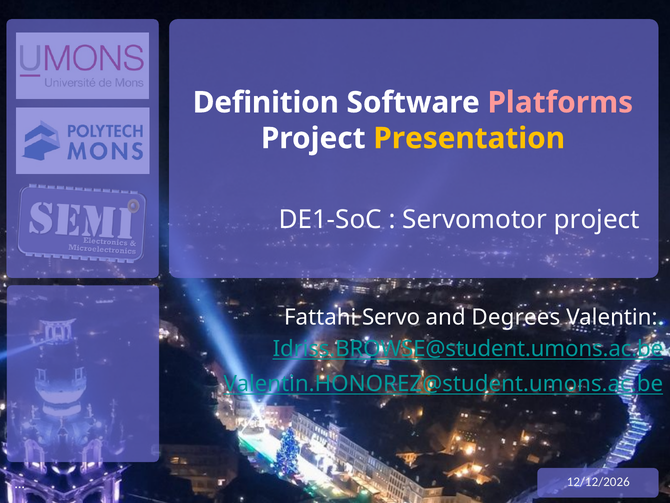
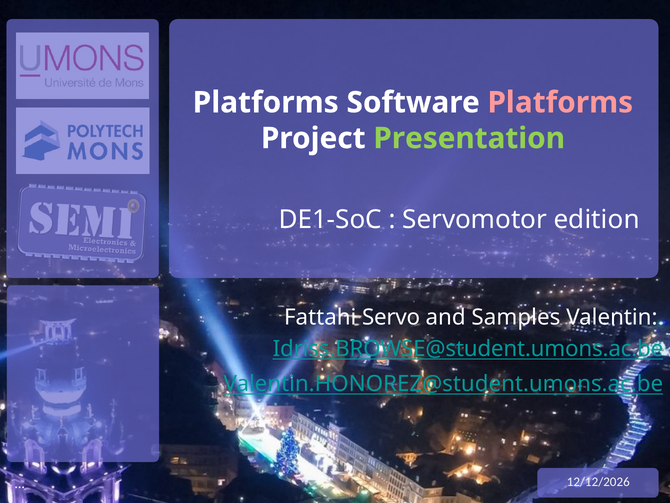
Definition at (266, 102): Definition -> Platforms
Presentation colour: yellow -> light green
Servomotor project: project -> edition
Degrees: Degrees -> Samples
